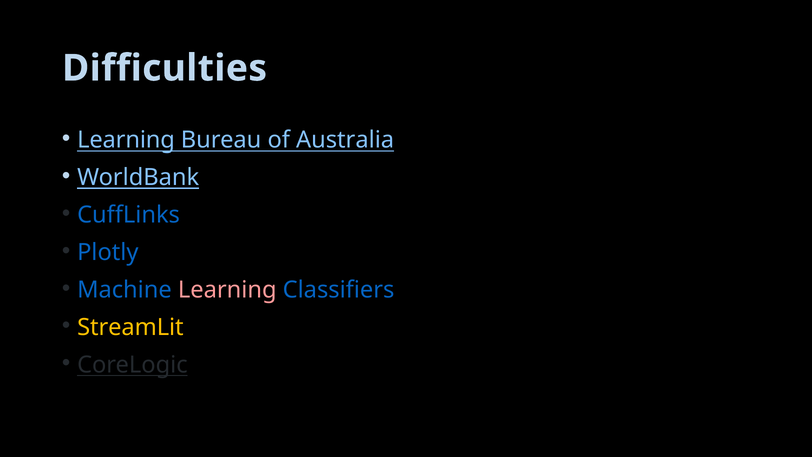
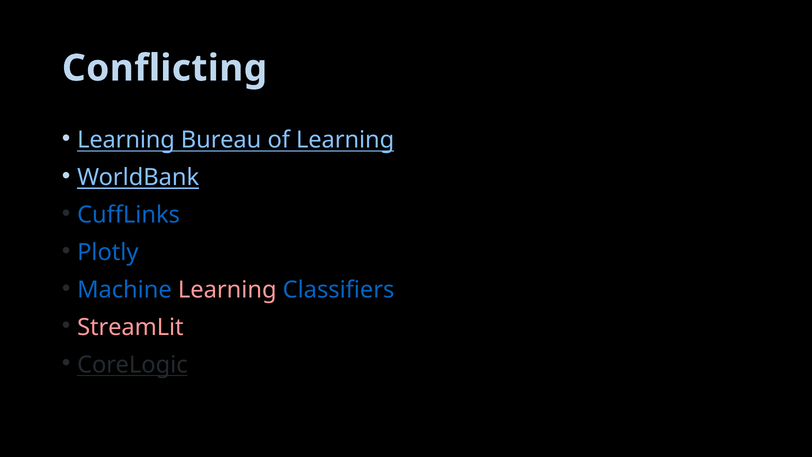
Difficulties: Difficulties -> Conflicting
of Australia: Australia -> Learning
StreamLit colour: yellow -> pink
